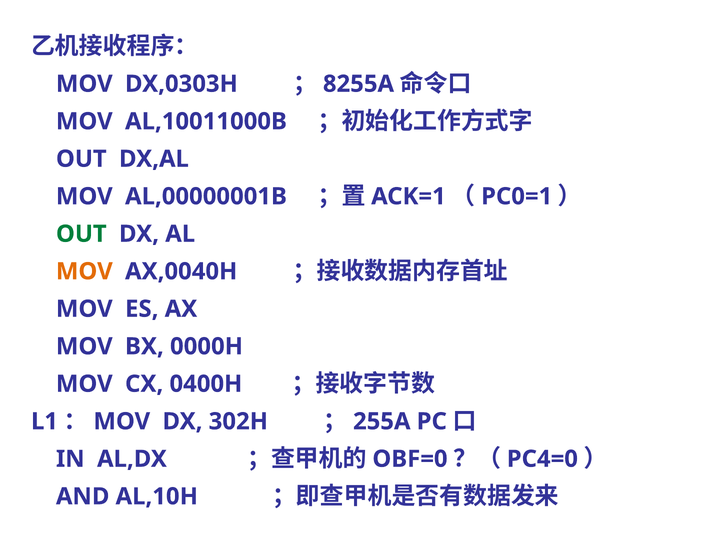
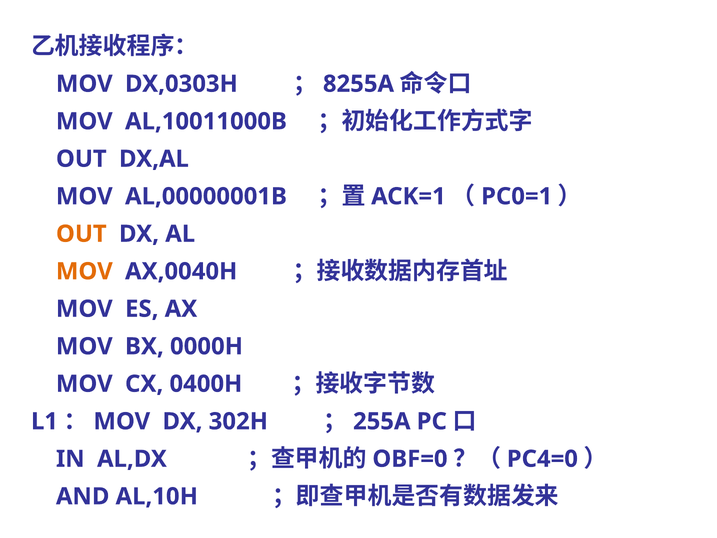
OUT at (81, 234) colour: green -> orange
